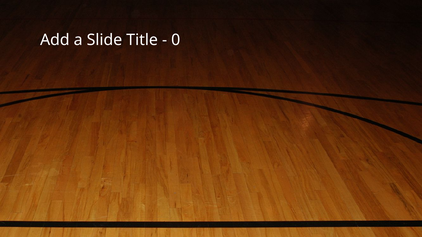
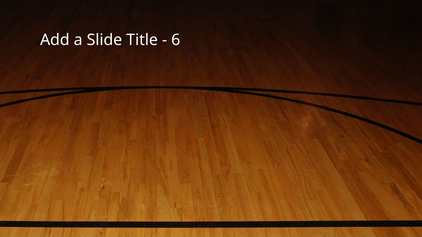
0: 0 -> 6
